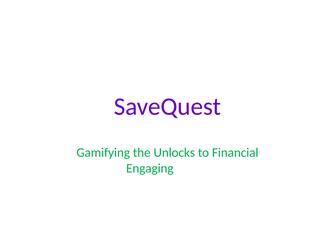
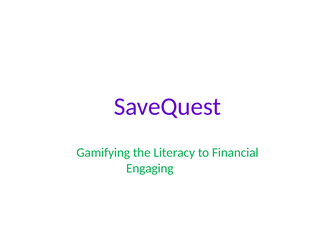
Unlocks: Unlocks -> Literacy
